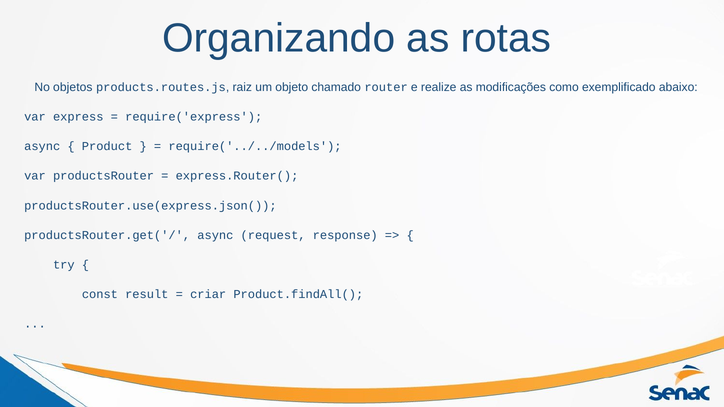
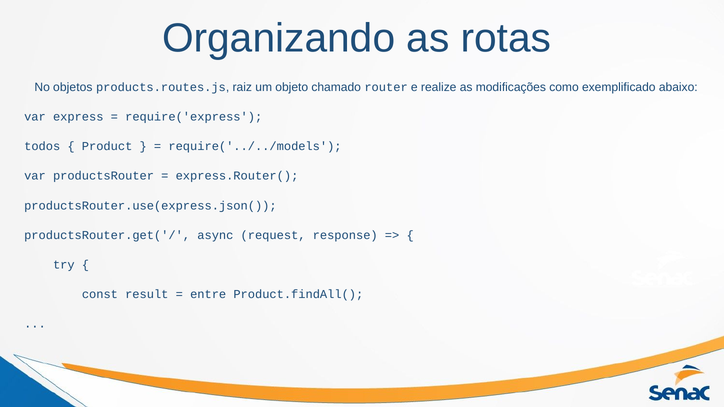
async at (42, 147): async -> todos
criar: criar -> entre
